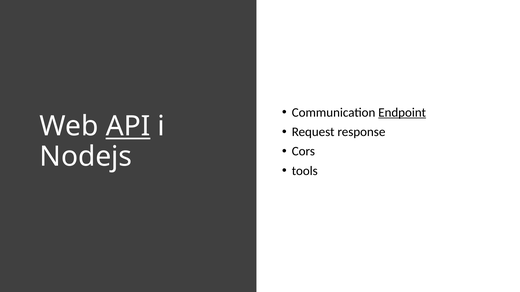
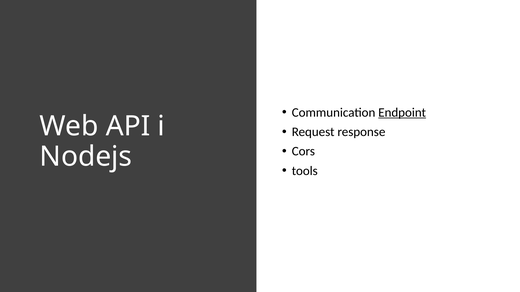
API underline: present -> none
